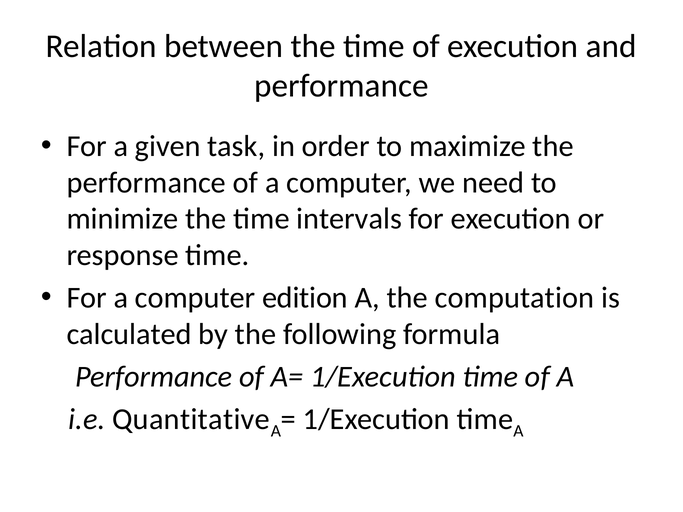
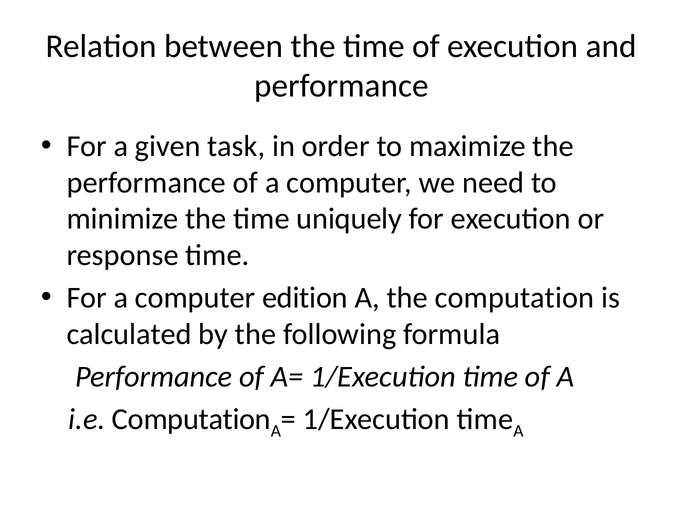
intervals: intervals -> uniquely
i.e Quantitative: Quantitative -> Computation
